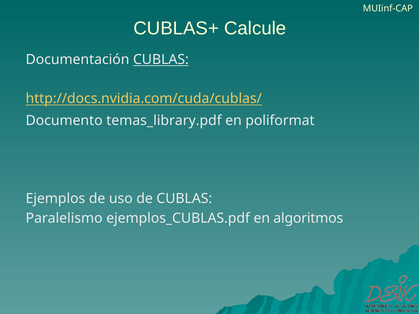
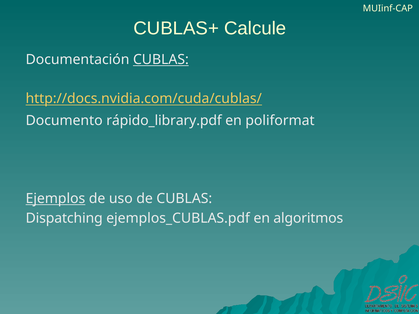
temas_library.pdf: temas_library.pdf -> rápido_library.pdf
Ejemplos underline: none -> present
Paralelismo: Paralelismo -> Dispatching
